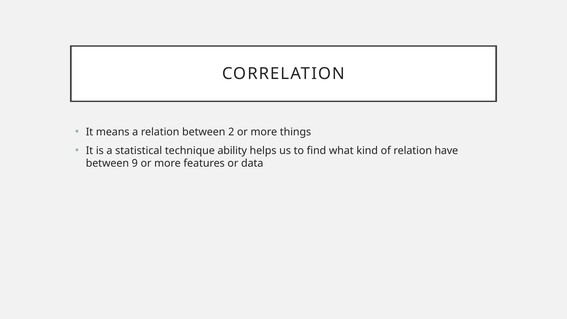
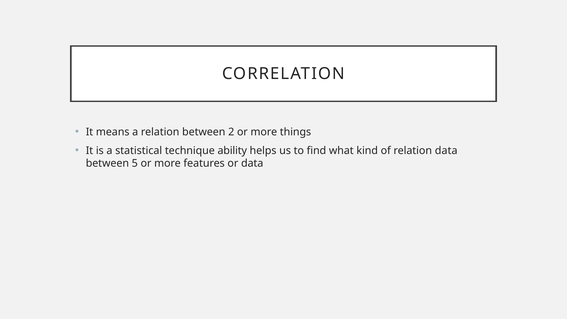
relation have: have -> data
9: 9 -> 5
